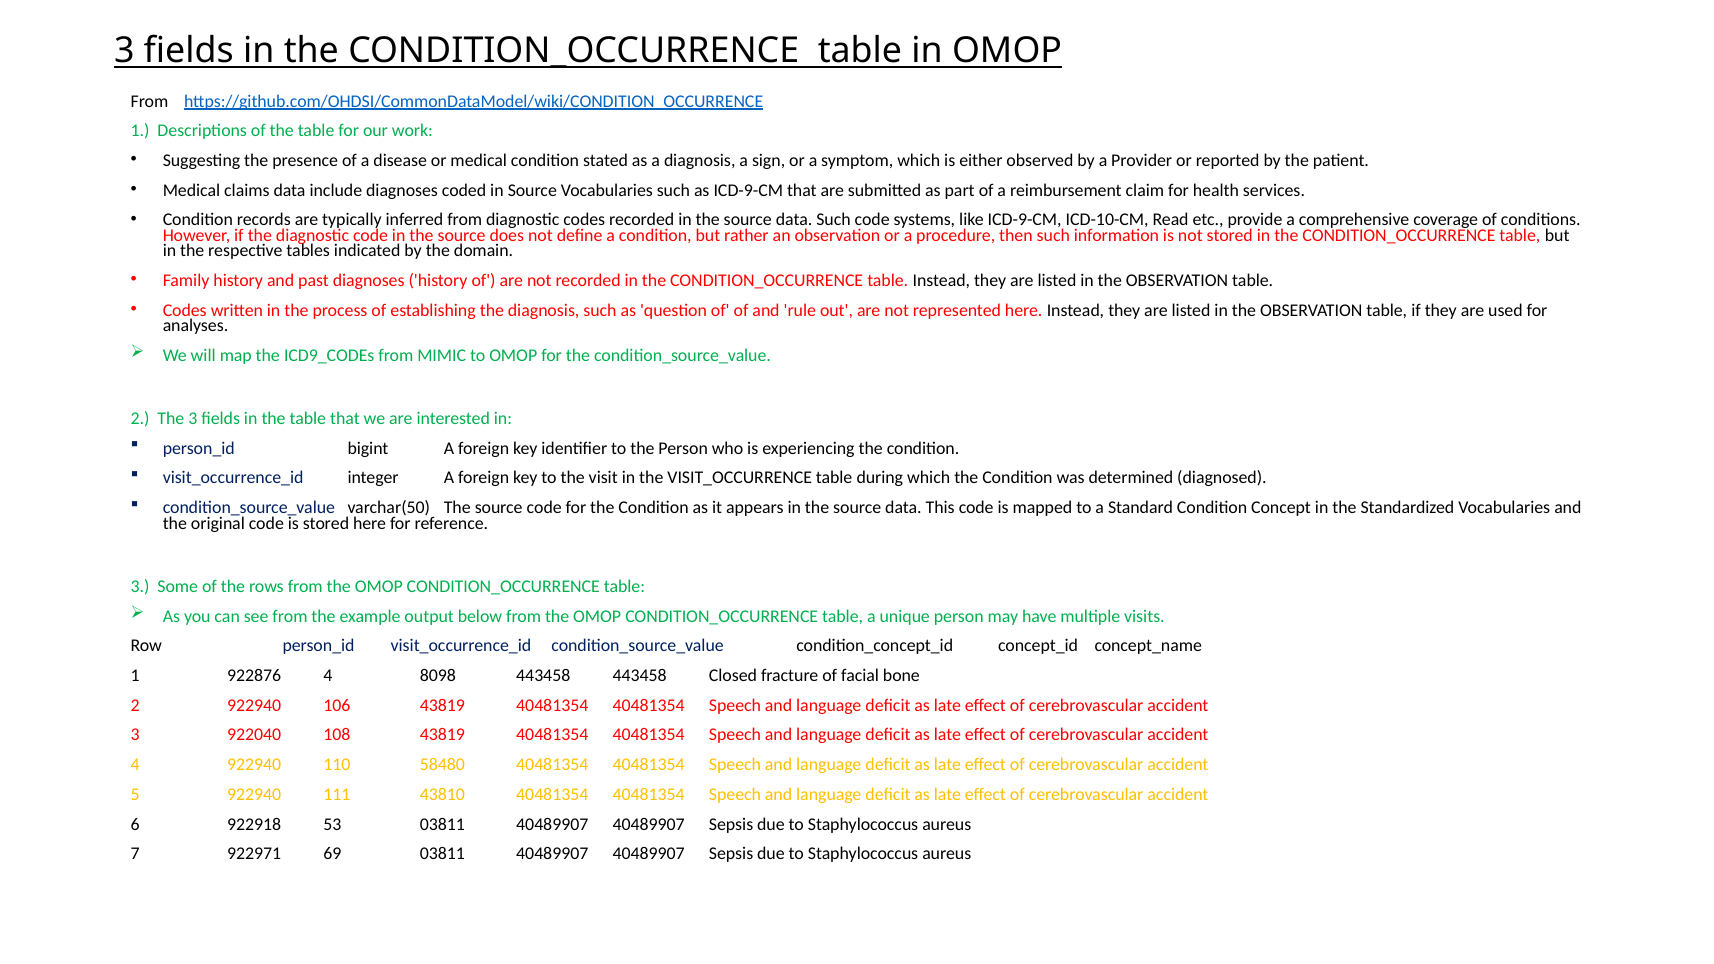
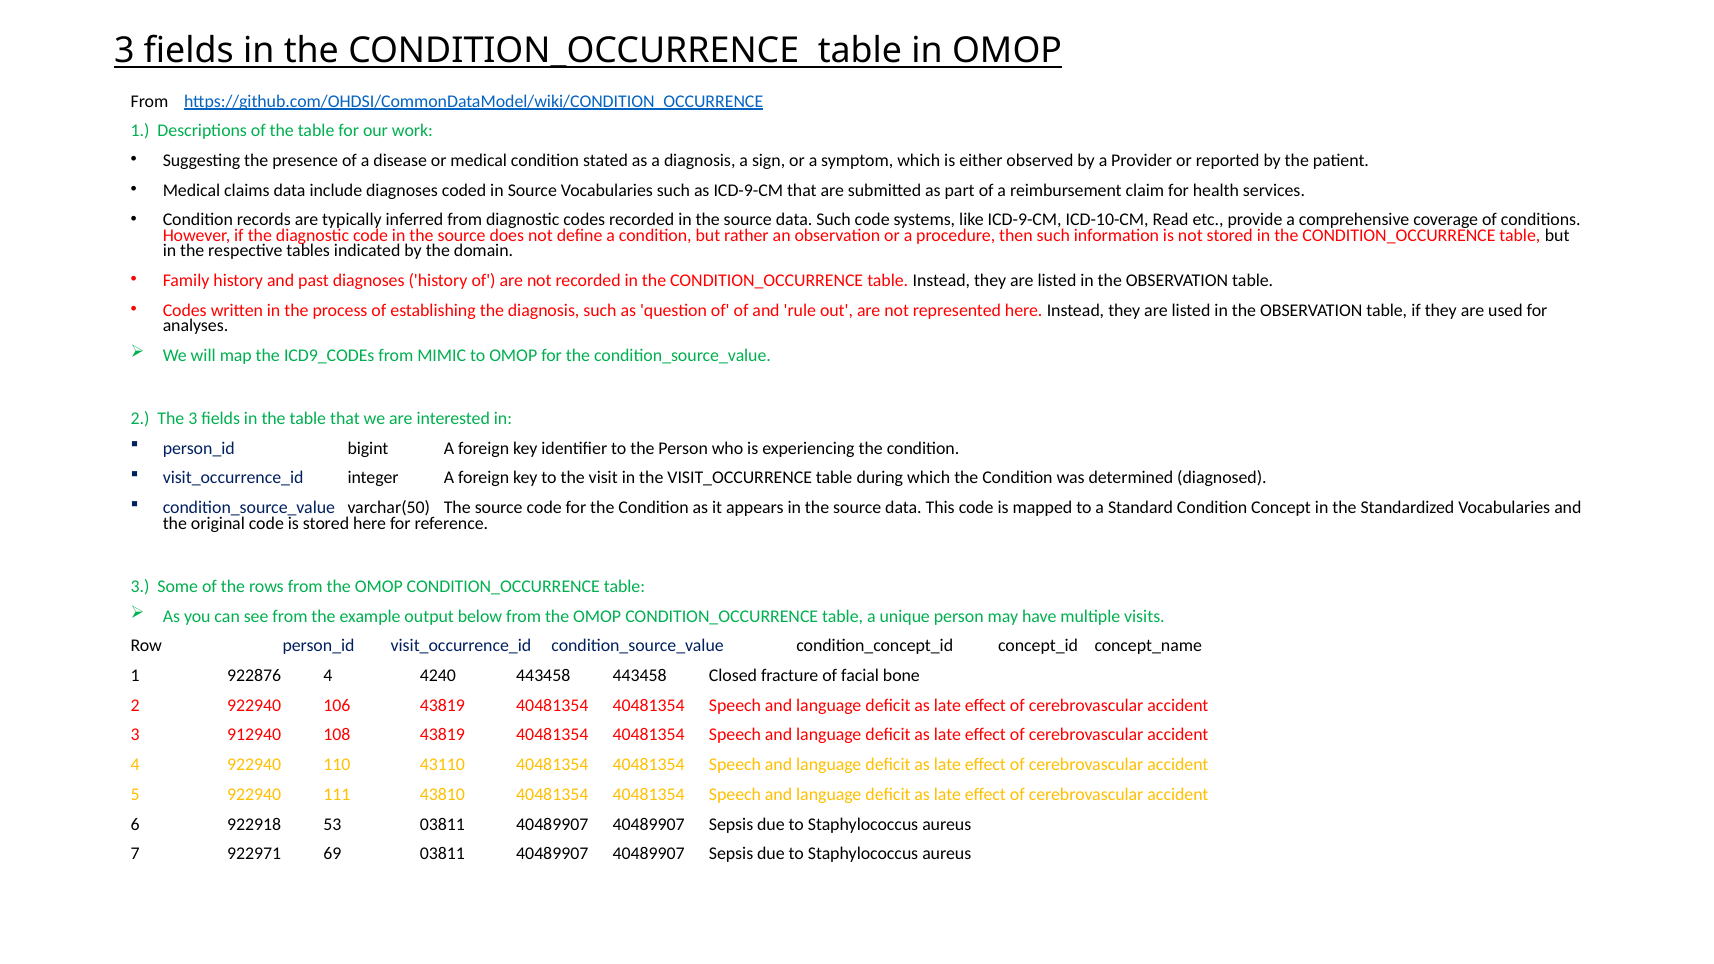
8098: 8098 -> 4240
922040: 922040 -> 912940
58480: 58480 -> 43110
